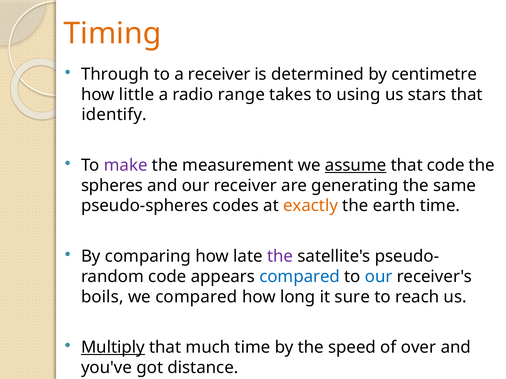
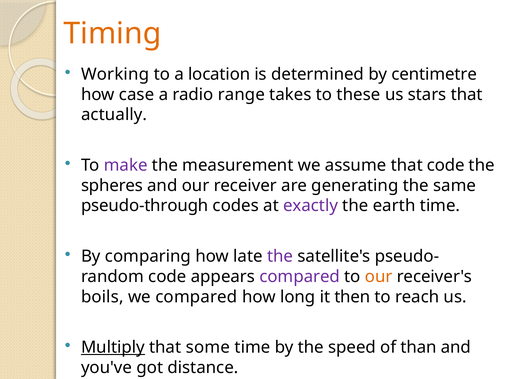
Through: Through -> Working
a receiver: receiver -> location
little: little -> case
using: using -> these
identify: identify -> actually
assume underline: present -> none
pseudo-spheres: pseudo-spheres -> pseudo-through
exactly colour: orange -> purple
compared at (300, 277) colour: blue -> purple
our at (379, 277) colour: blue -> orange
sure: sure -> then
much: much -> some
over: over -> than
